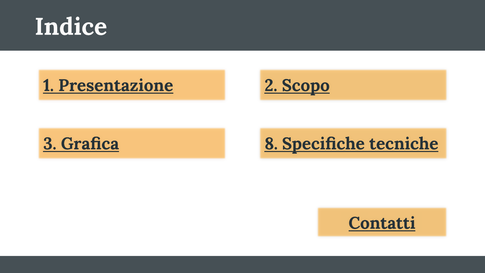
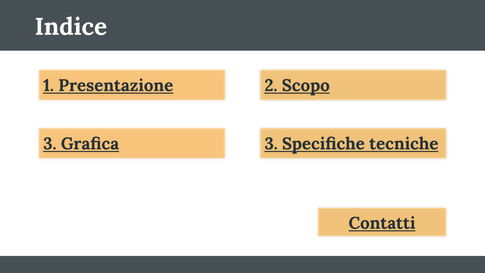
Grafica 8: 8 -> 3
